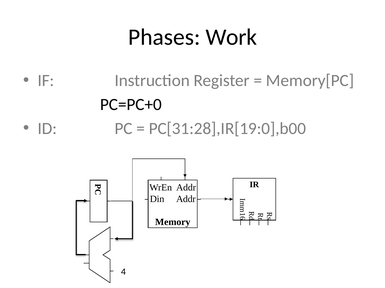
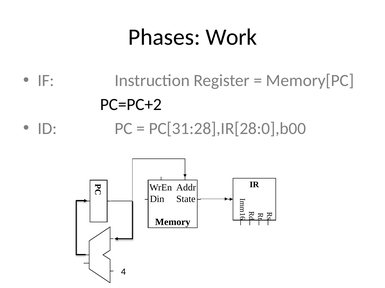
PC=PC+0: PC=PC+0 -> PC=PC+2
PC[31:28],IR[19:0],b00: PC[31:28],IR[19:0],b00 -> PC[31:28],IR[28:0],b00
Din Addr: Addr -> State
